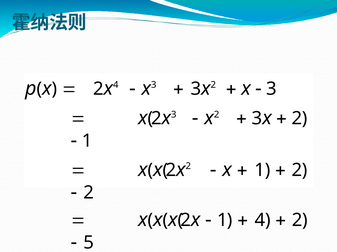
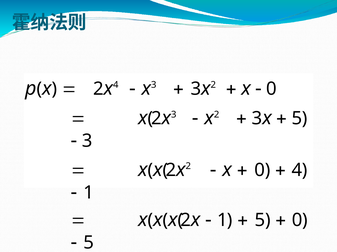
3 at (272, 89): 3 -> 0
2 at (299, 119): 2 -> 5
1 at (87, 141): 1 -> 3
1 at (262, 171): 1 -> 0
2 at (300, 171): 2 -> 4
2 at (89, 193): 2 -> 1
4 at (263, 221): 4 -> 5
2 at (300, 221): 2 -> 0
